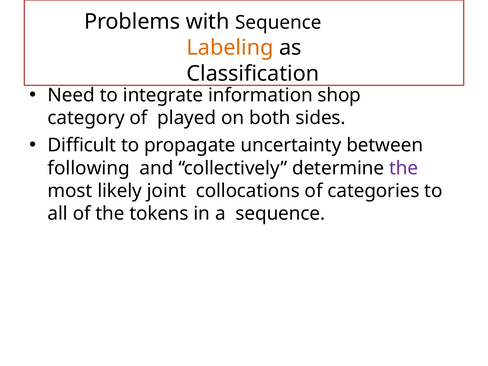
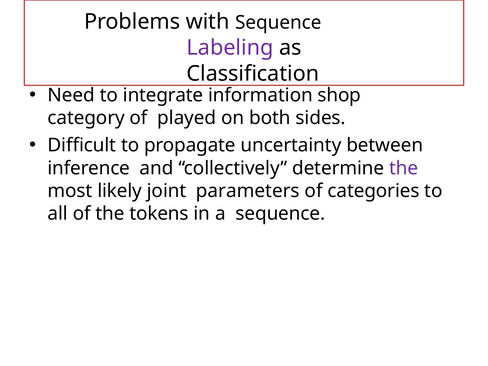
Labeling colour: orange -> purple
following: following -> inference
collocations: collocations -> parameters
